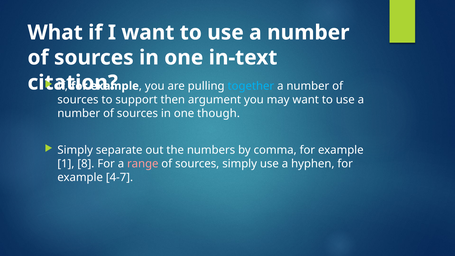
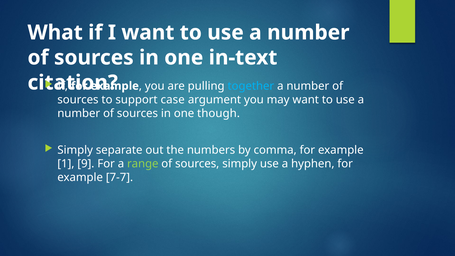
then: then -> case
8: 8 -> 9
range colour: pink -> light green
4-7: 4-7 -> 7-7
